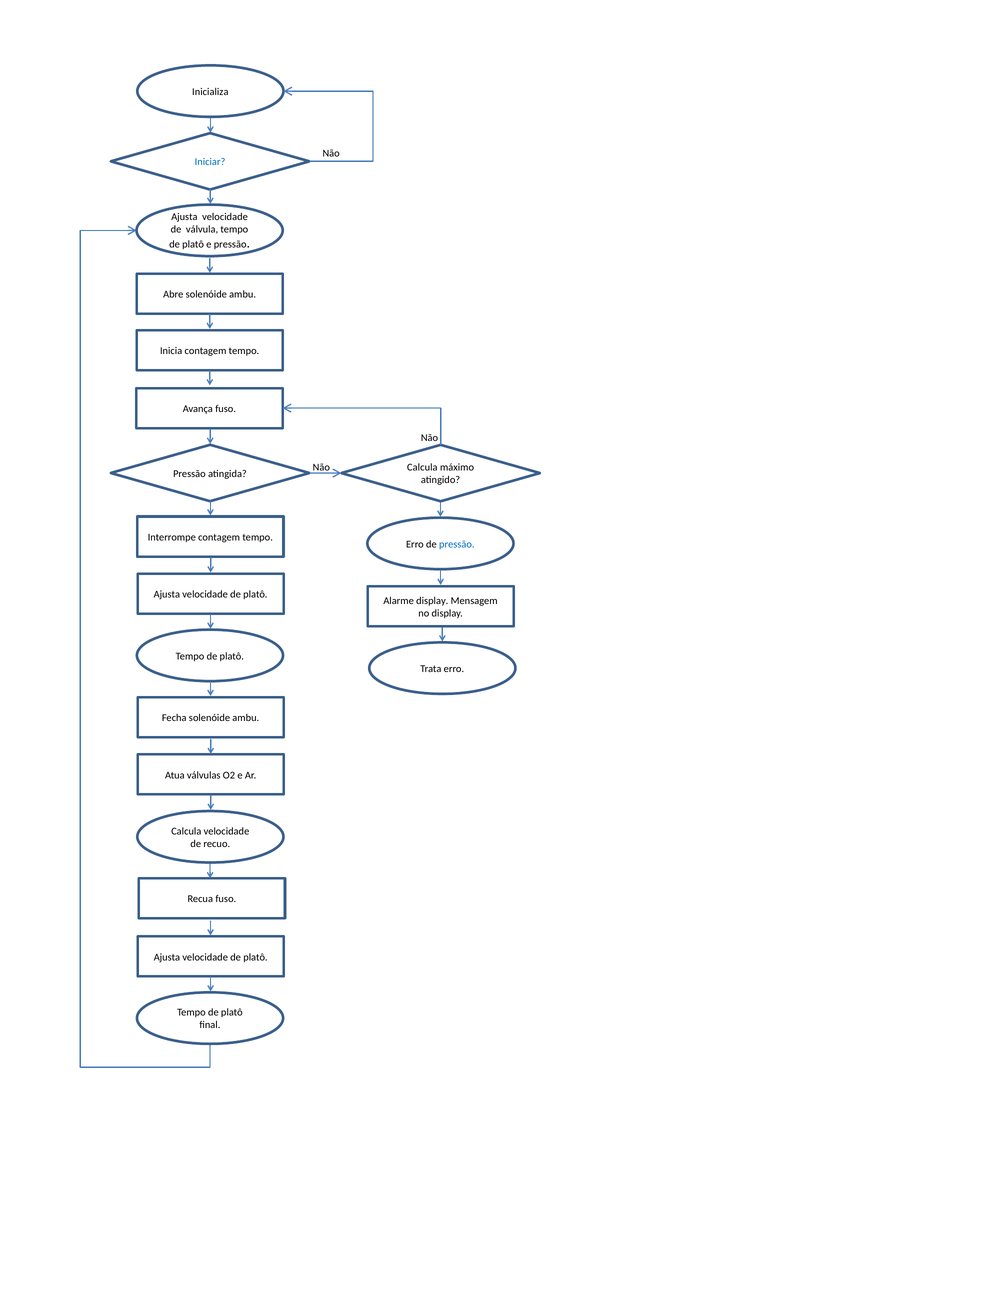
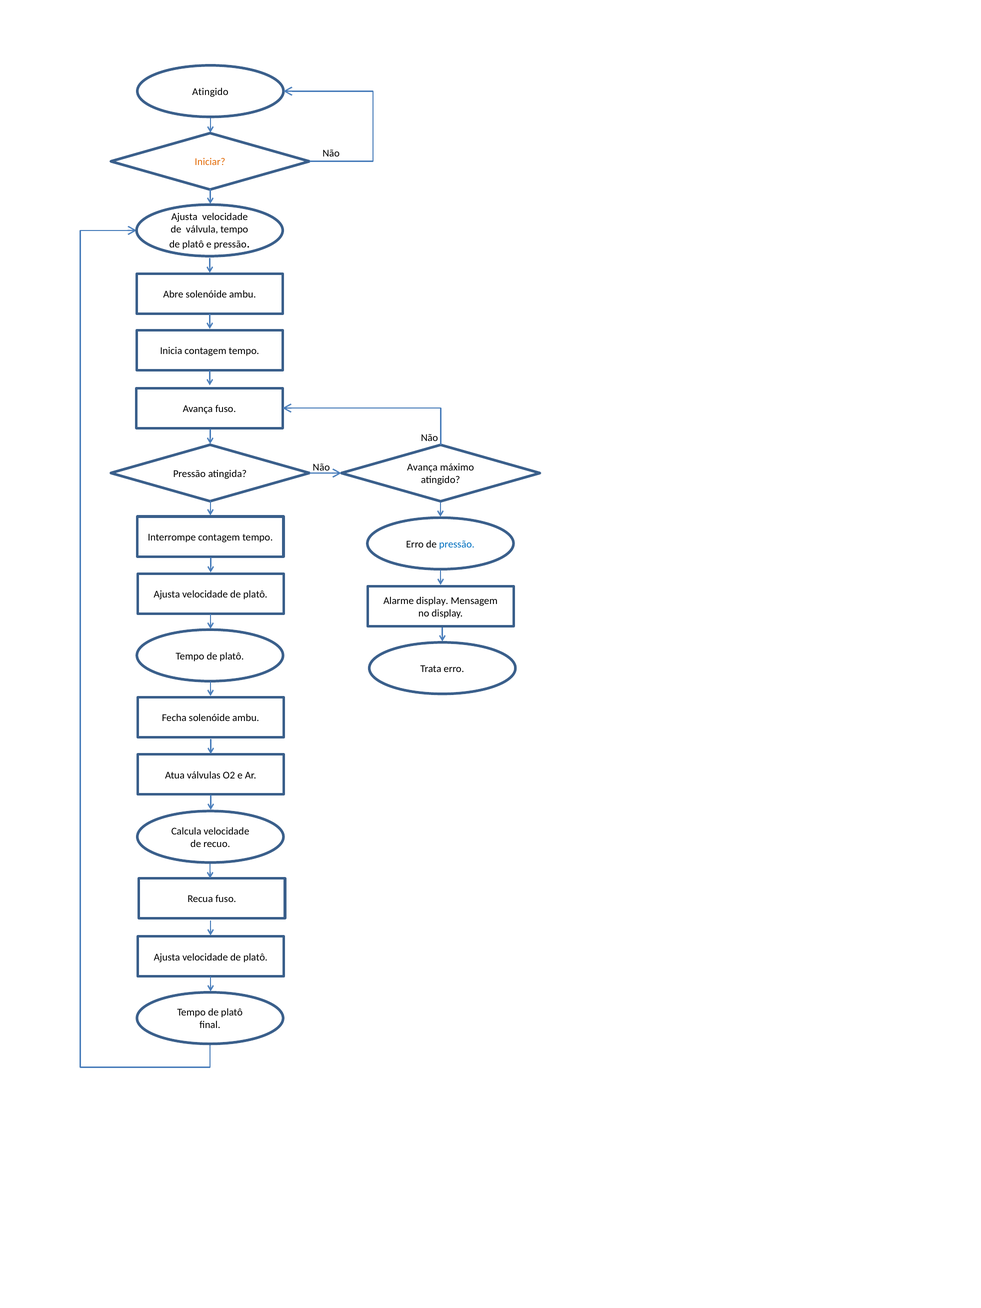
Inicializa at (210, 92): Inicializa -> Atingido
Iniciar colour: blue -> orange
Calcula at (422, 468): Calcula -> Avança
